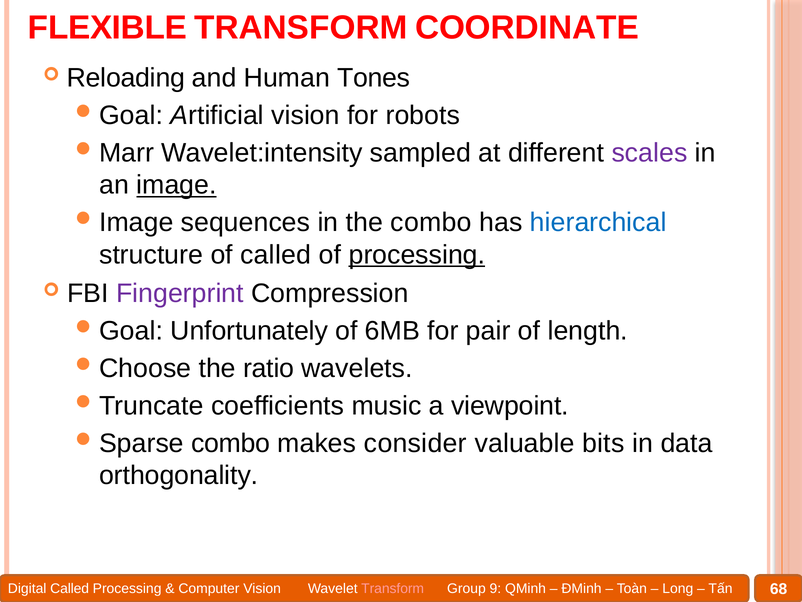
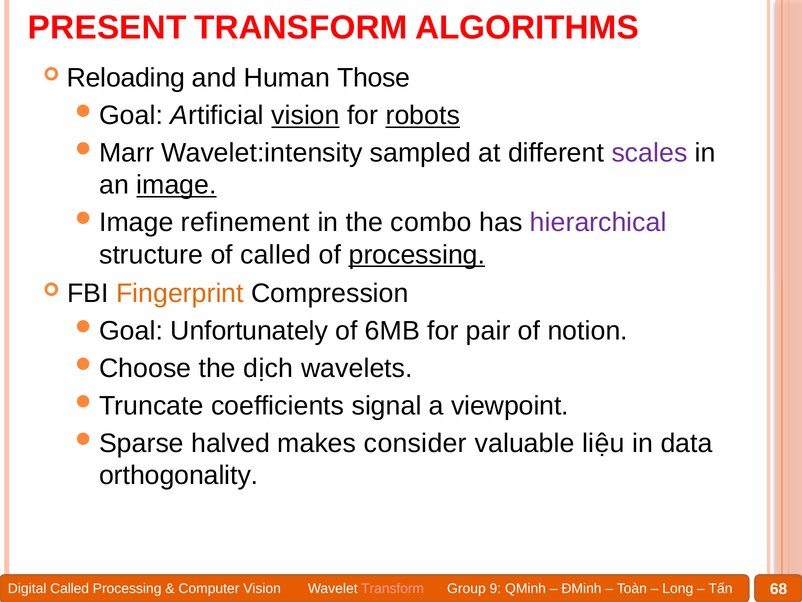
FLEXIBLE: FLEXIBLE -> PRESENT
COORDINATE: COORDINATE -> ALGORITHMS
Tones: Tones -> Those
vision at (306, 116) underline: none -> present
robots underline: none -> present
sequences: sequences -> refinement
hierarchical colour: blue -> purple
Fingerprint colour: purple -> orange
length: length -> notion
ratio: ratio -> dịch
music: music -> signal
combo at (231, 443): combo -> halved
bits: bits -> liệu
